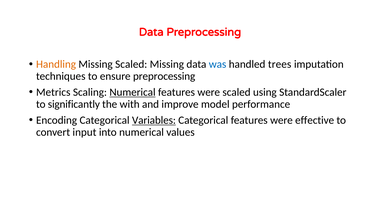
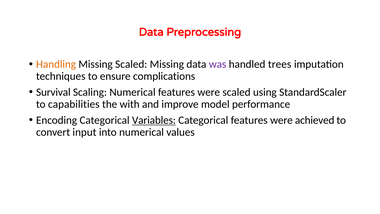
was colour: blue -> purple
ensure preprocessing: preprocessing -> complications
Metrics: Metrics -> Survival
Numerical at (133, 92) underline: present -> none
significantly: significantly -> capabilities
effective: effective -> achieved
